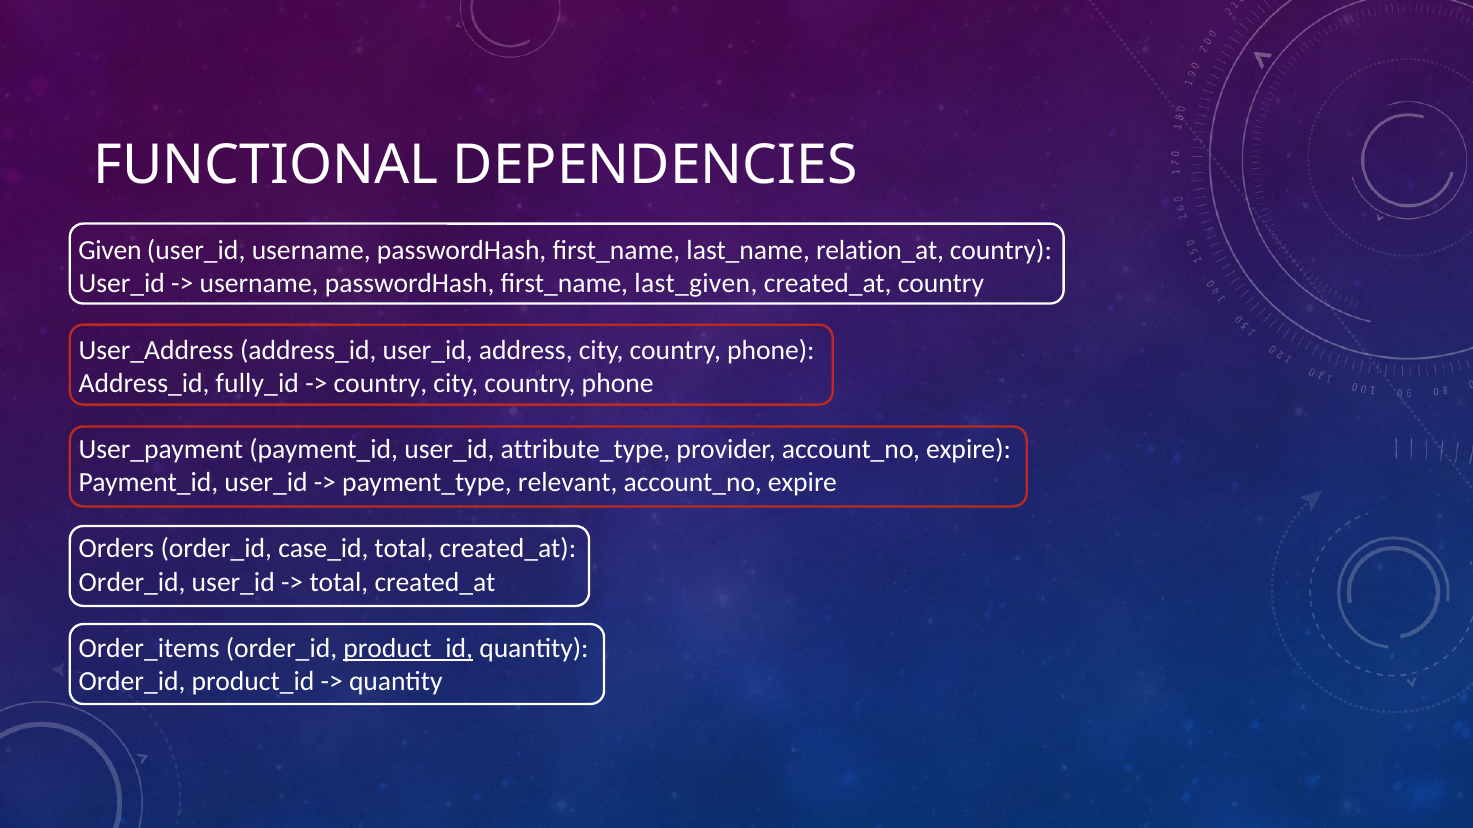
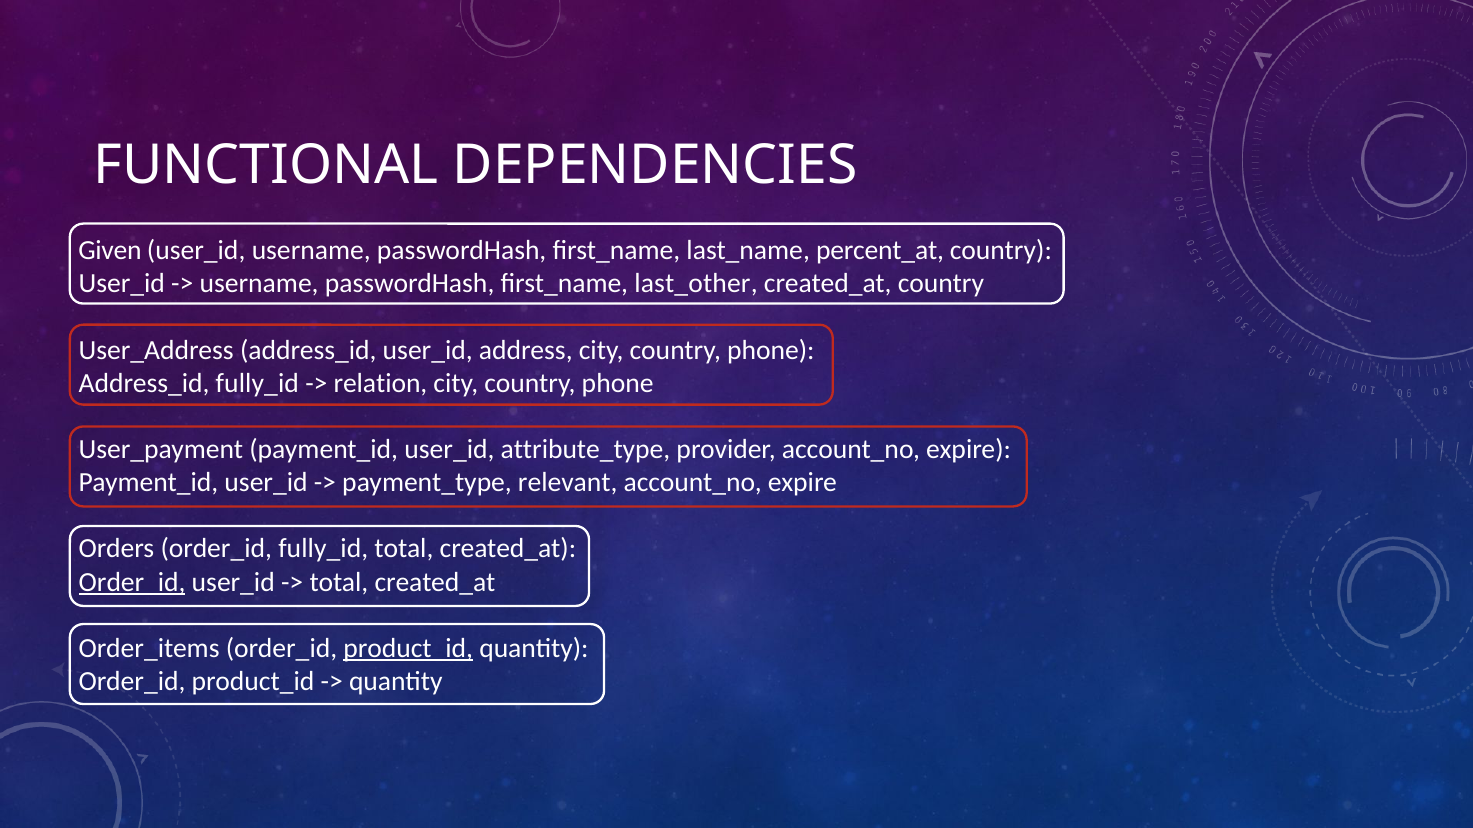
relation_at: relation_at -> percent_at
last_given: last_given -> last_other
country at (380, 384): country -> relation
order_id case_id: case_id -> fully_id
Order_id at (132, 582) underline: none -> present
